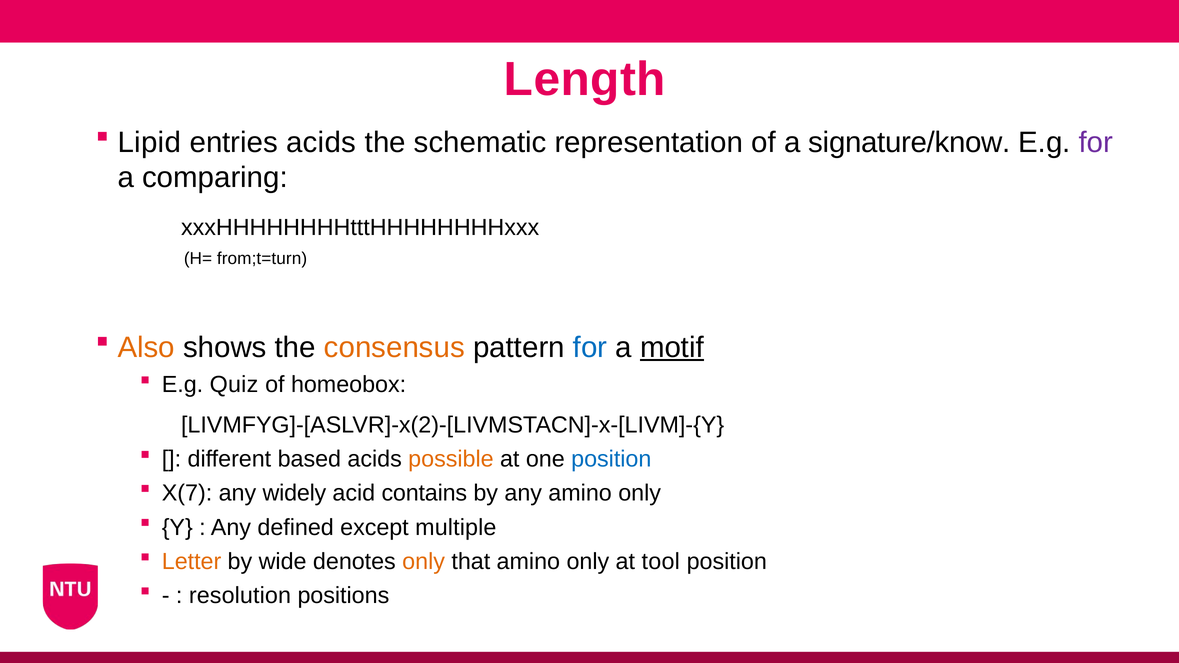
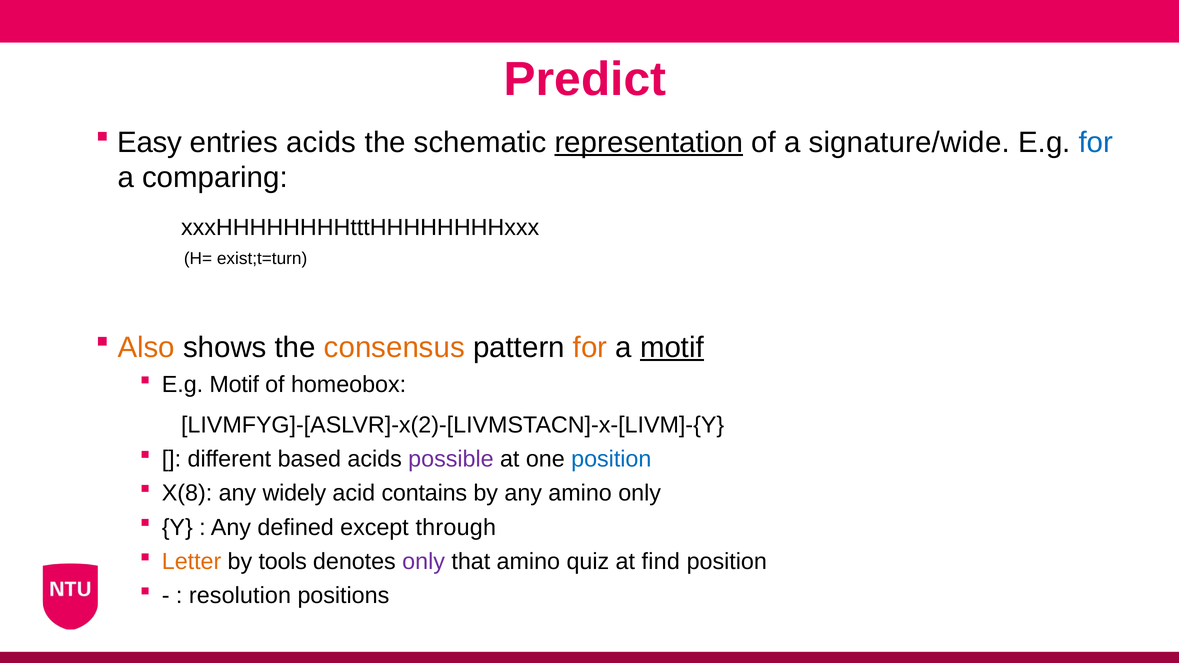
Length: Length -> Predict
Lipid: Lipid -> Easy
representation underline: none -> present
signature/know: signature/know -> signature/wide
for at (1096, 142) colour: purple -> blue
from;t=turn: from;t=turn -> exist;t=turn
for at (590, 348) colour: blue -> orange
E.g Quiz: Quiz -> Motif
possible colour: orange -> purple
X(7: X(7 -> X(8
multiple: multiple -> through
wide: wide -> tools
only at (424, 562) colour: orange -> purple
that amino only: only -> quiz
tool: tool -> find
